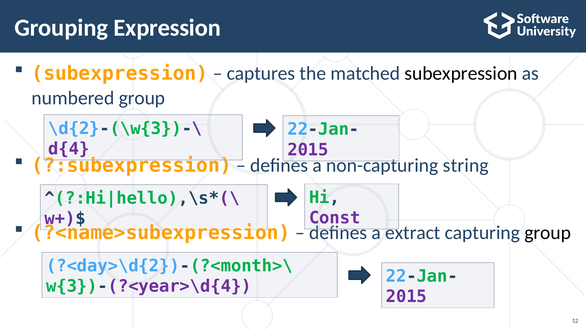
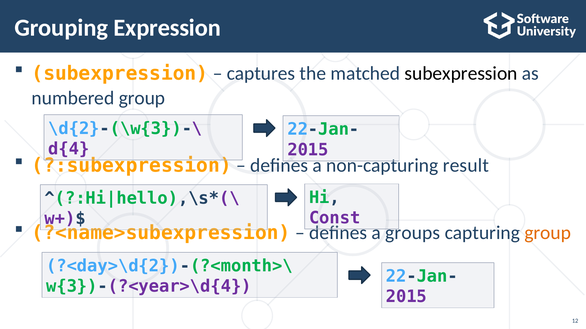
string: string -> result
extract: extract -> groups
group at (548, 233) colour: black -> orange
